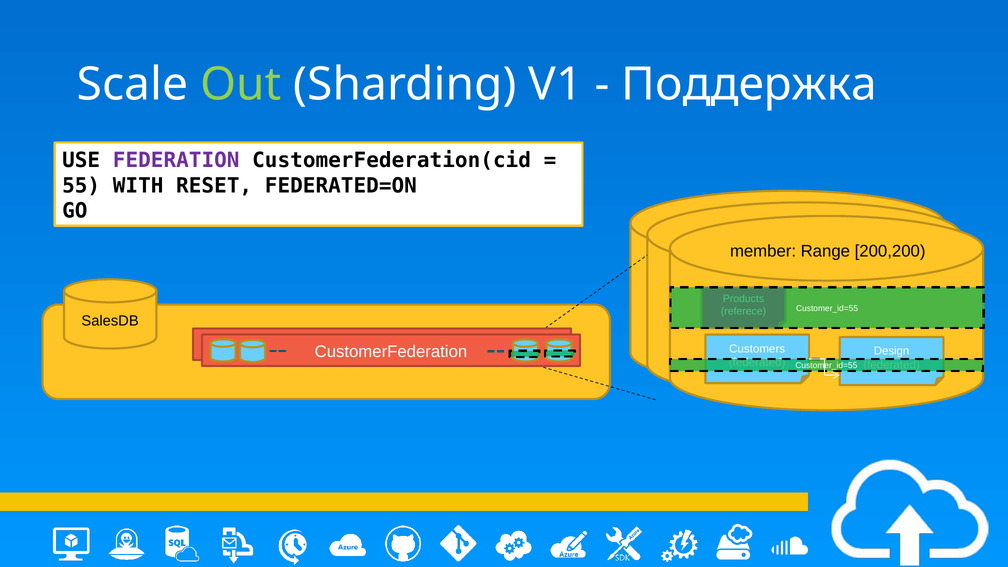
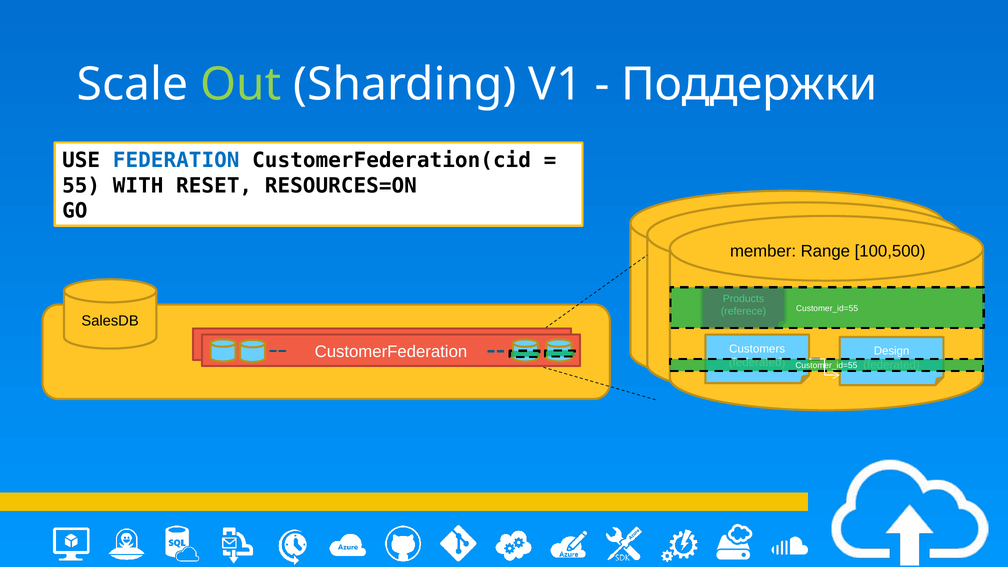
Поддержка: Поддержка -> Поддержки
FEDERATION colour: purple -> blue
FEDERATED=ON: FEDERATED=ON -> RESOURCES=ON
200,200: 200,200 -> 100,500
